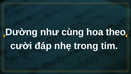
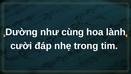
theo: theo -> lành
